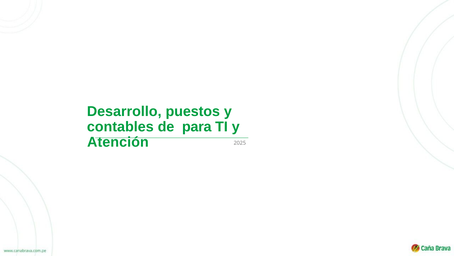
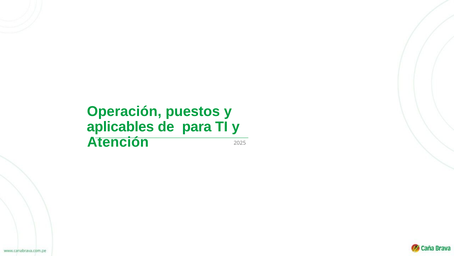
Desarrollo: Desarrollo -> Operación
contables: contables -> aplicables
